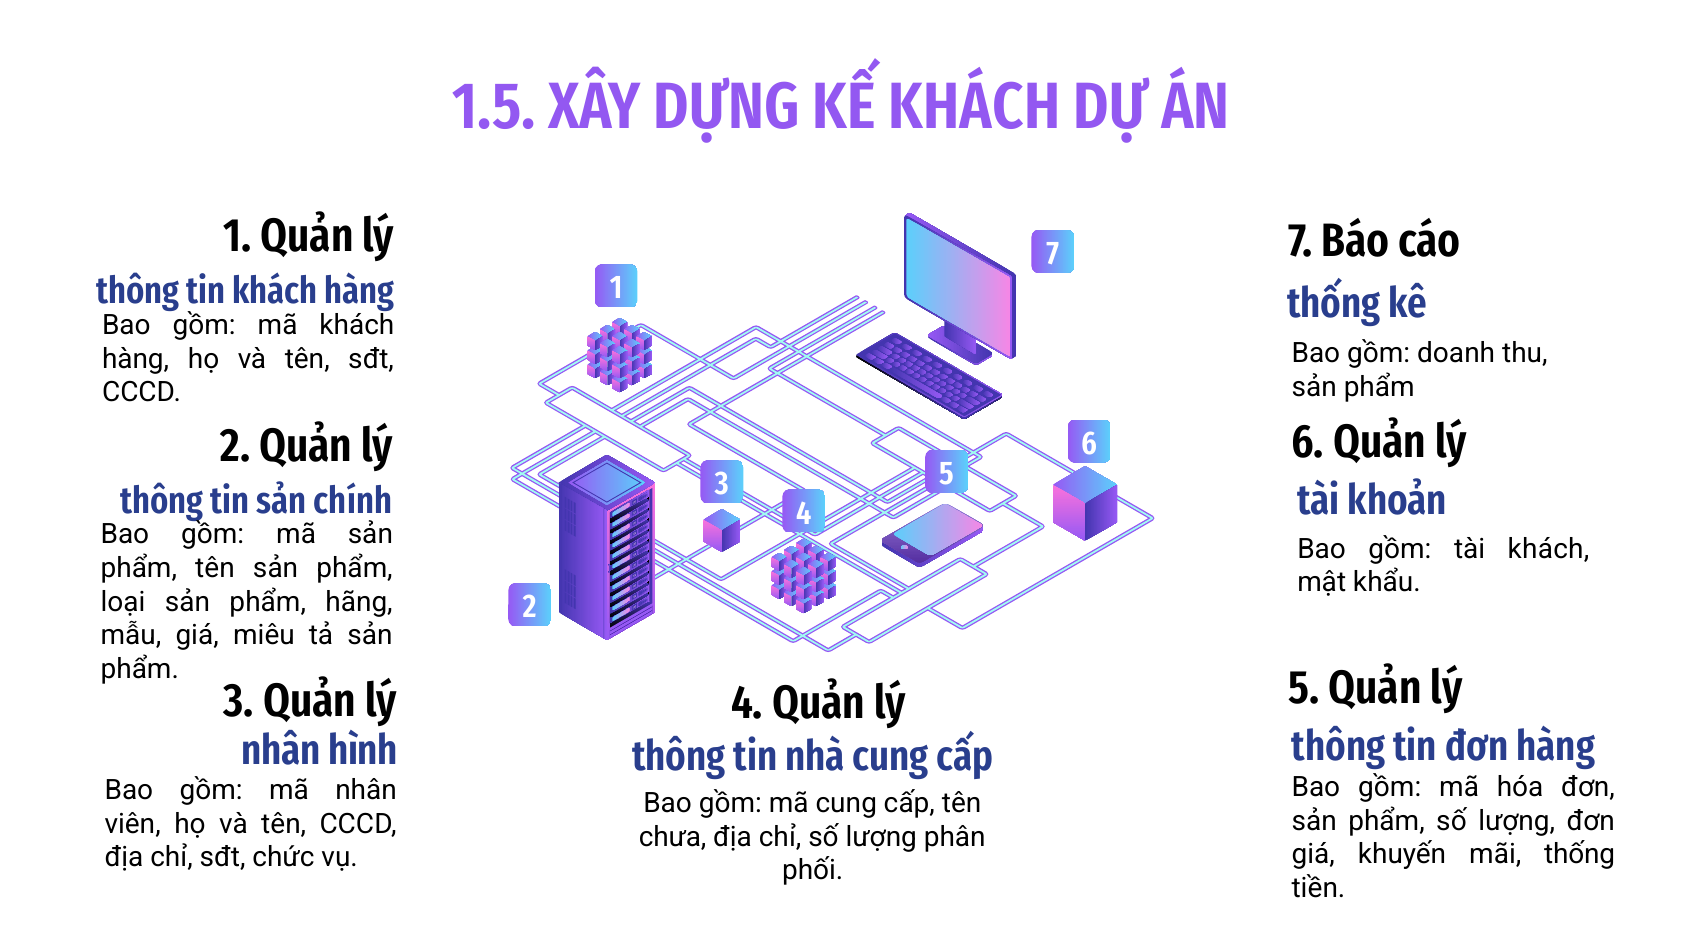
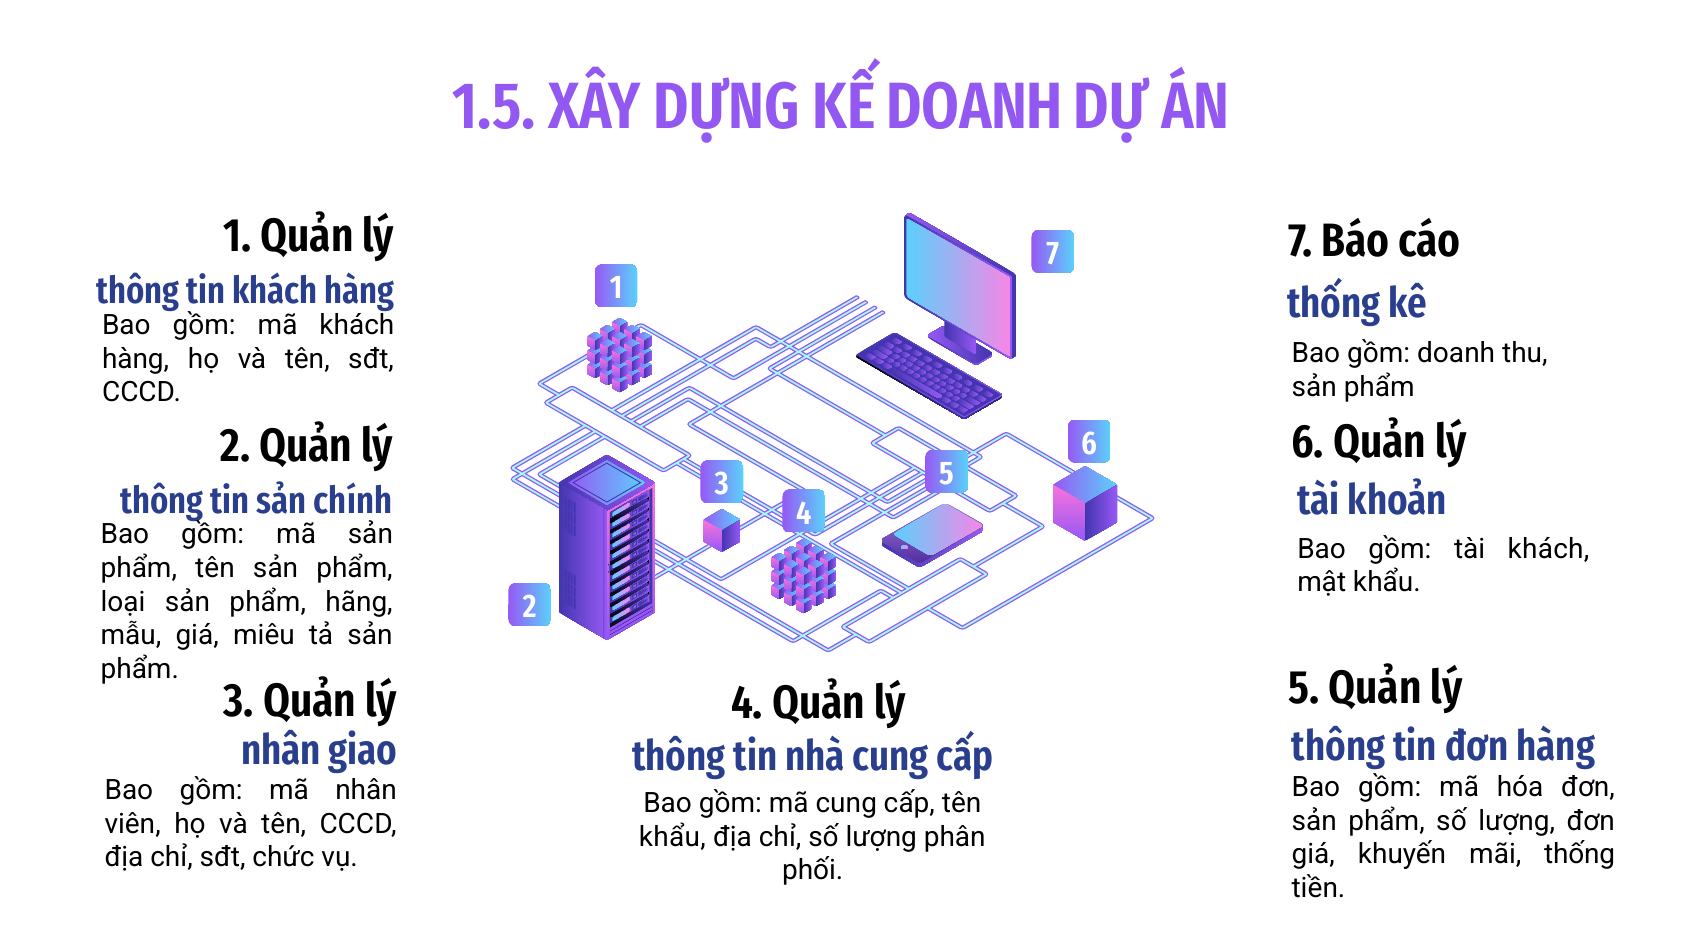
KẾ KHÁCH: KHÁCH -> DOANH
hình: hình -> giao
chưa at (673, 837): chưa -> khẩu
